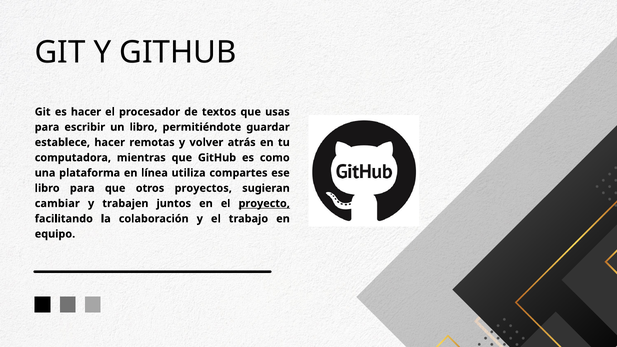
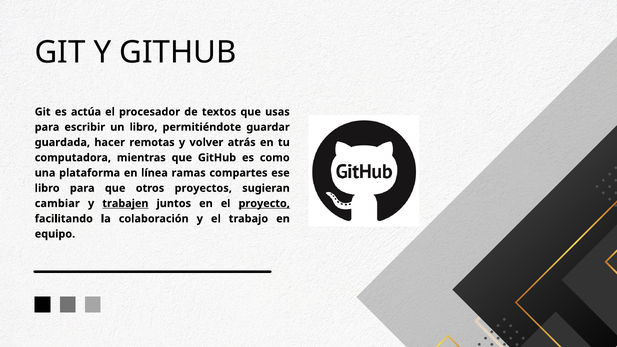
es hacer: hacer -> actúa
establece: establece -> guardada
utiliza: utiliza -> ramas
trabajen underline: none -> present
